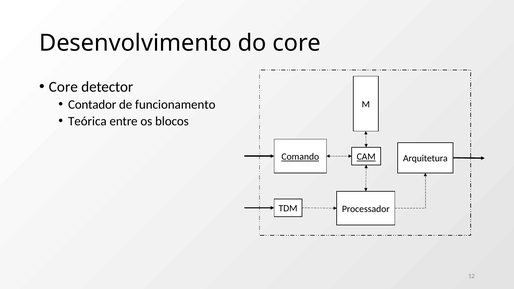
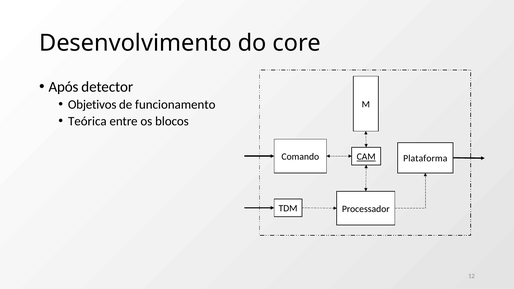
Core at (63, 87): Core -> Após
Contador: Contador -> Objetivos
Comando underline: present -> none
Arquitetura: Arquitetura -> Plataforma
